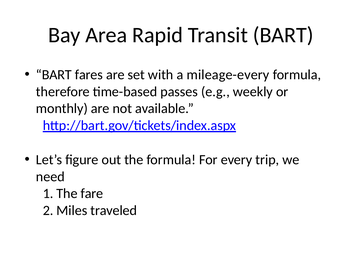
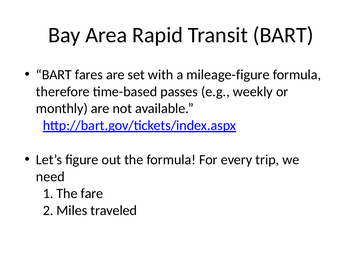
mileage-every: mileage-every -> mileage-figure
